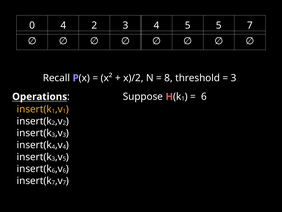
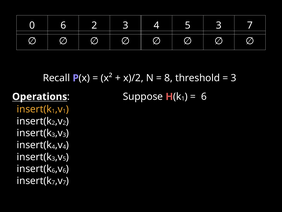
0 4: 4 -> 6
5 5: 5 -> 3
